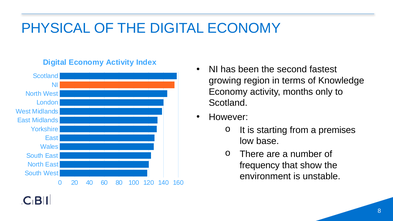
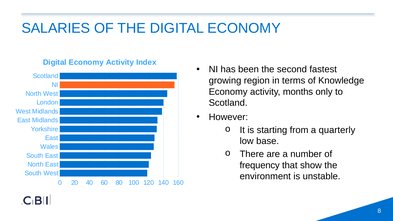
PHYSICAL: PHYSICAL -> SALARIES
premises: premises -> quarterly
